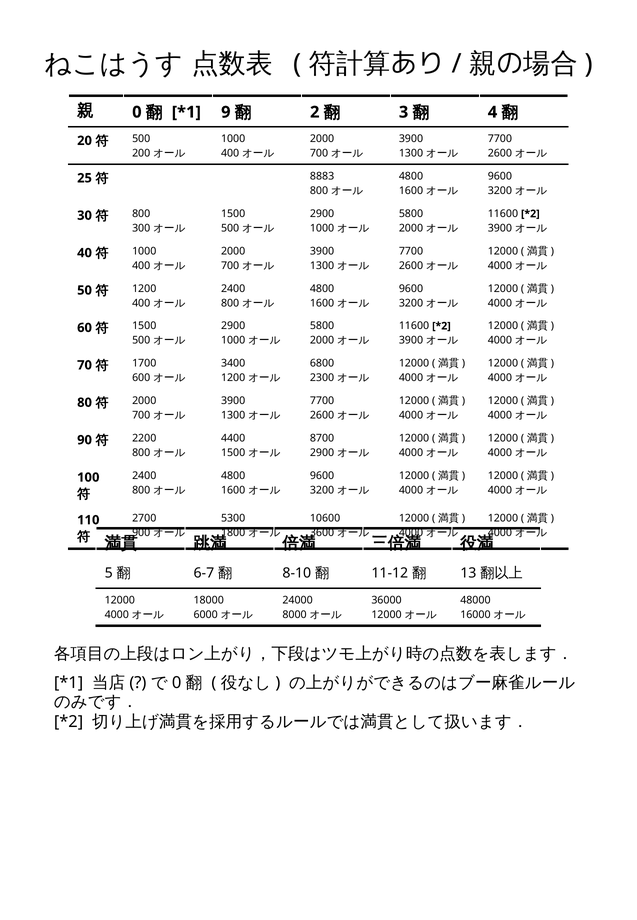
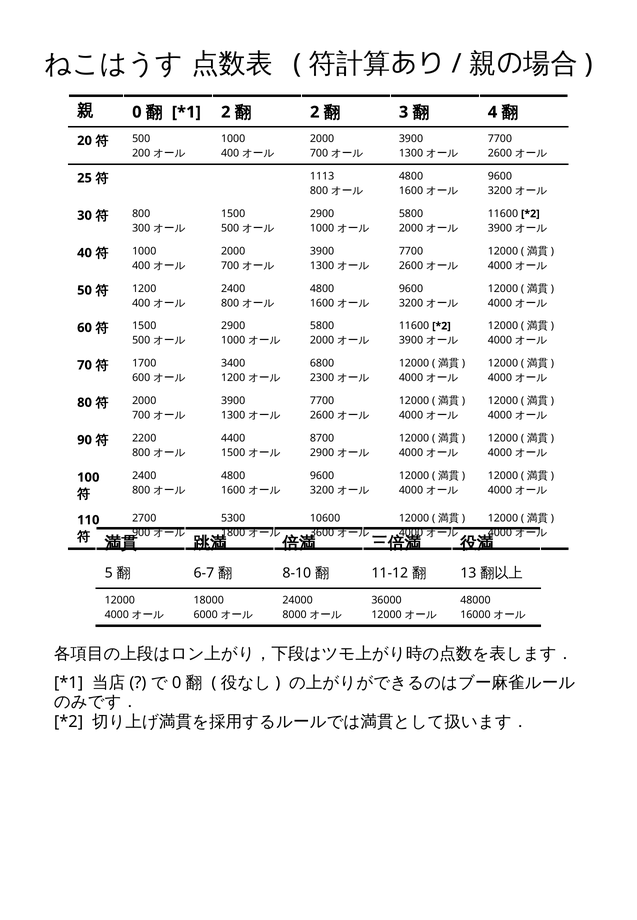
9 at (226, 112): 9 -> 2
8883: 8883 -> 1113
